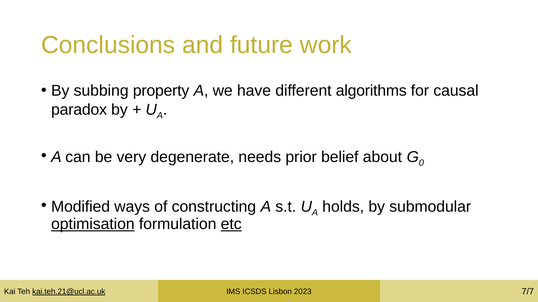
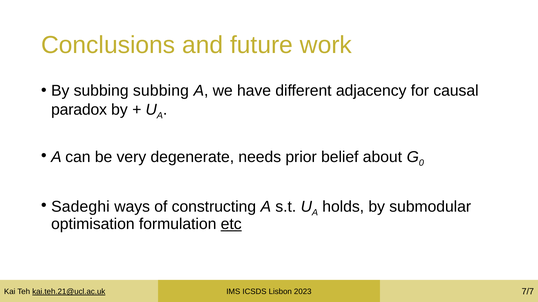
subbing property: property -> subbing
algorithms: algorithms -> adjacency
Modified: Modified -> Sadeghi
optimisation underline: present -> none
